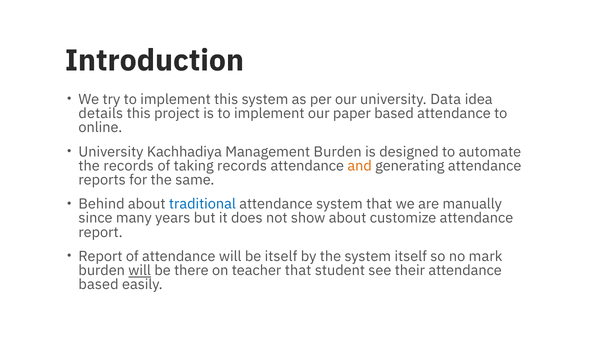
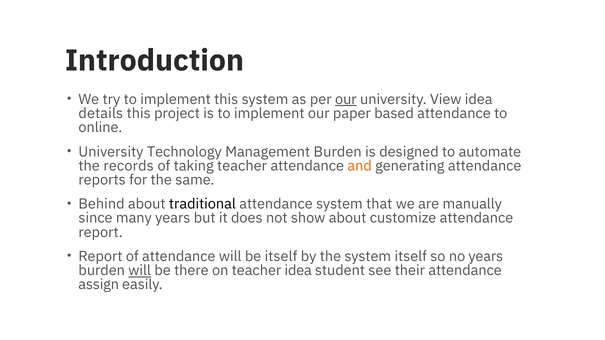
our at (346, 99) underline: none -> present
Data: Data -> View
Kachhadiya: Kachhadiya -> Technology
taking records: records -> teacher
traditional colour: blue -> black
no mark: mark -> years
teacher that: that -> idea
based at (99, 285): based -> assign
